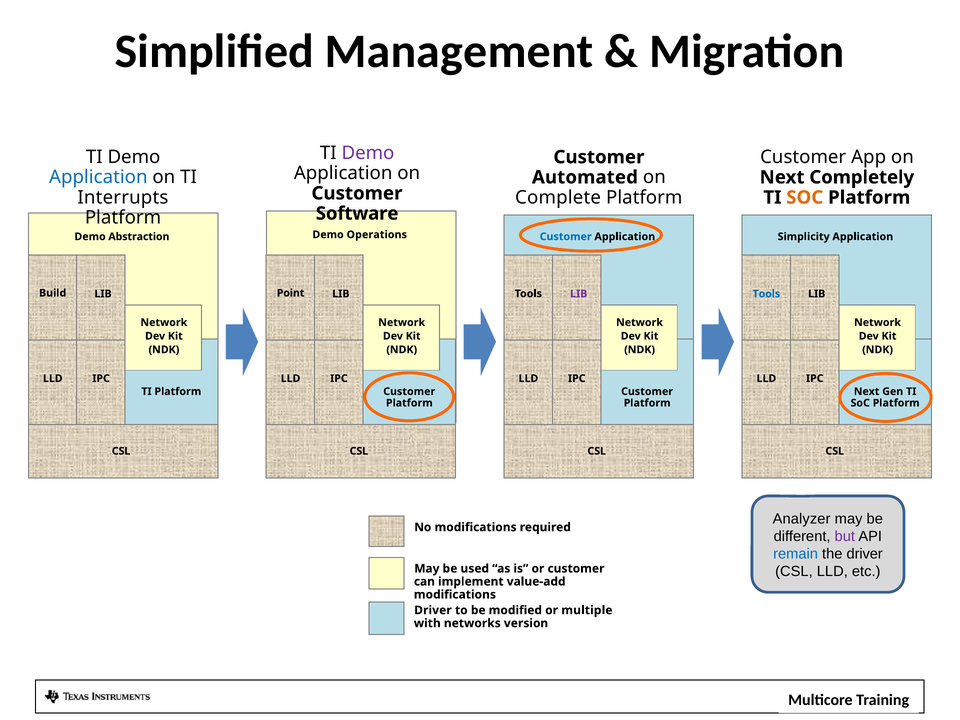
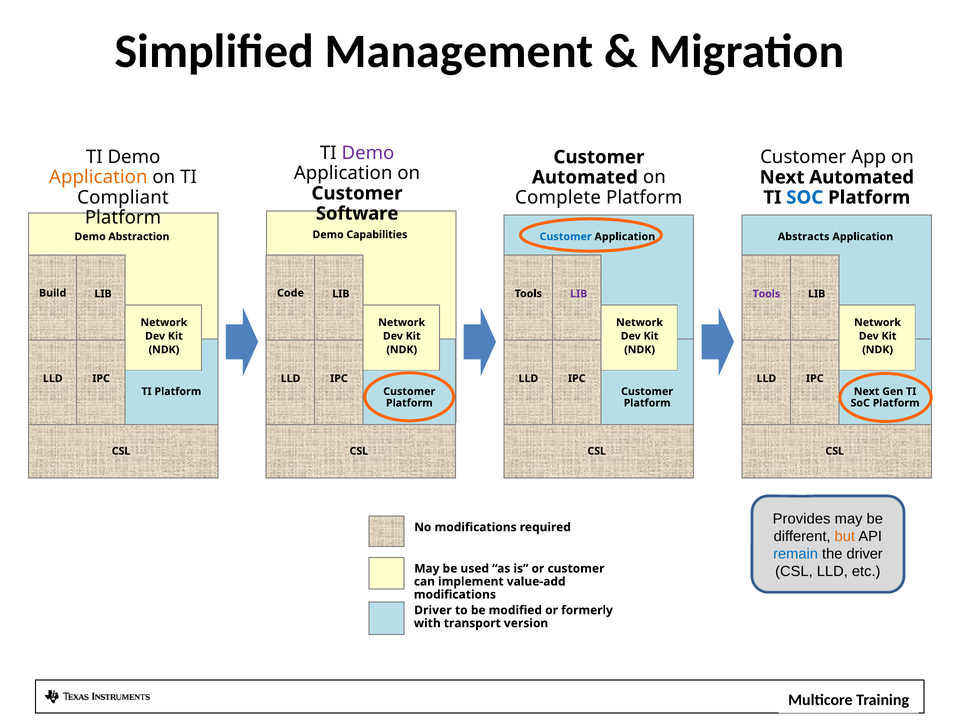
Application at (98, 177) colour: blue -> orange
Next Completely: Completely -> Automated
Interrupts: Interrupts -> Compliant
SOC at (805, 197) colour: orange -> blue
Operations: Operations -> Capabilities
Simplicity: Simplicity -> Abstracts
Point: Point -> Code
Tools at (766, 294) colour: blue -> purple
Analyzer: Analyzer -> Provides
but colour: purple -> orange
multiple: multiple -> formerly
networks: networks -> transport
